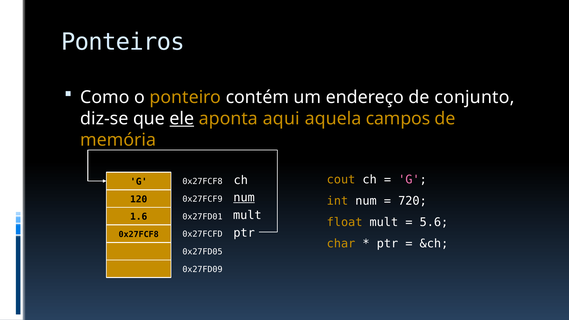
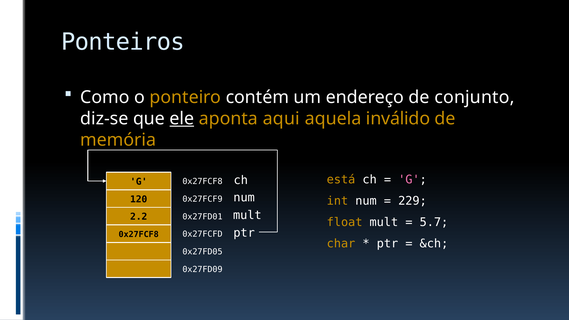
campos: campos -> inválido
cout: cout -> está
num at (244, 198) underline: present -> none
720: 720 -> 229
1.6: 1.6 -> 2.2
5.6: 5.6 -> 5.7
